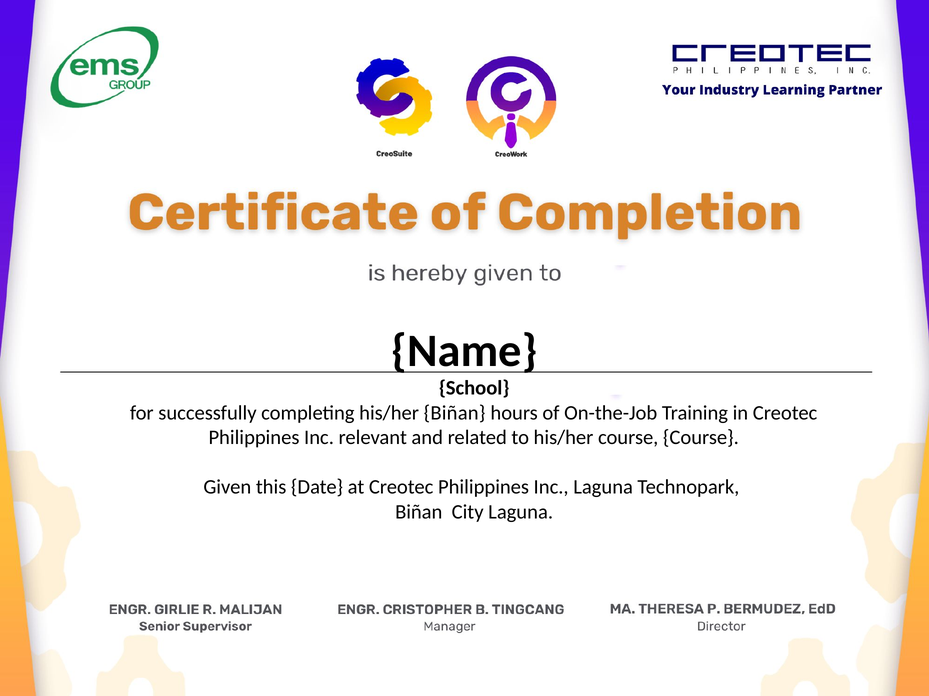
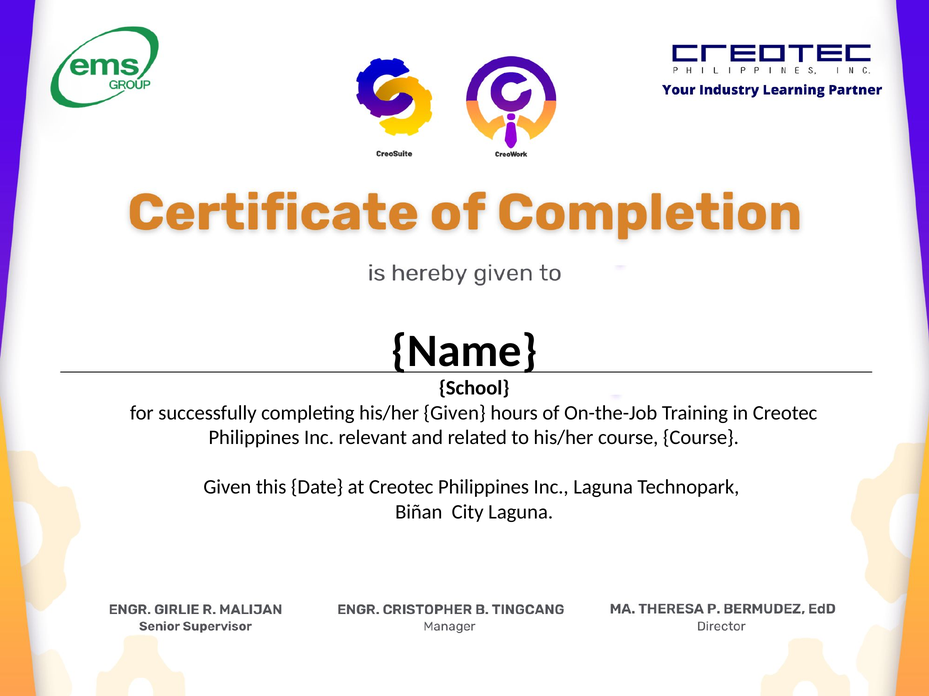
his/her Biñan: Biñan -> Given
